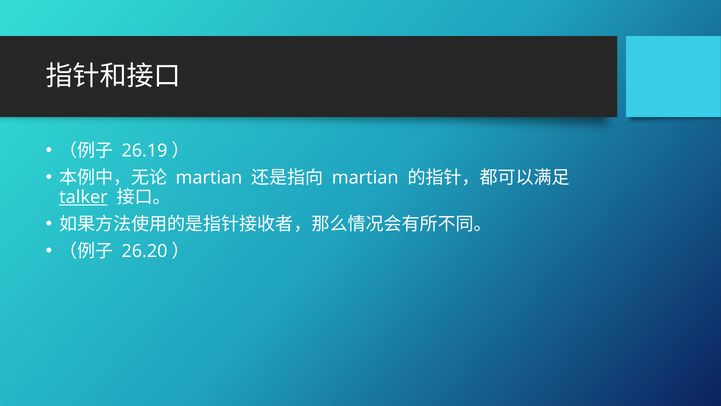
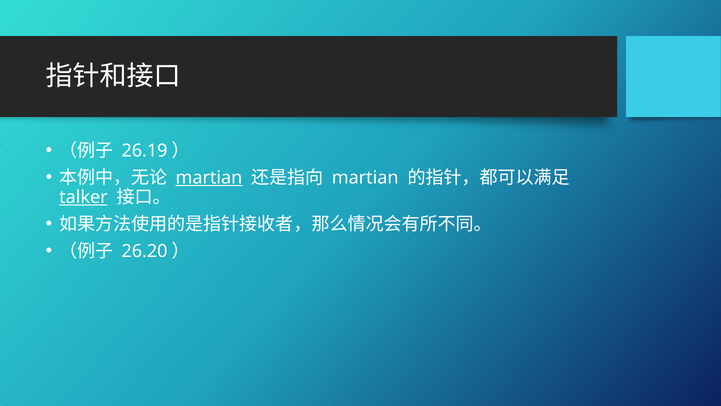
martian at (209, 177) underline: none -> present
